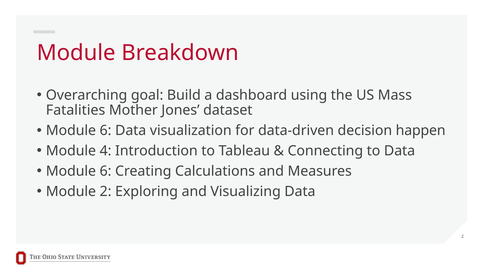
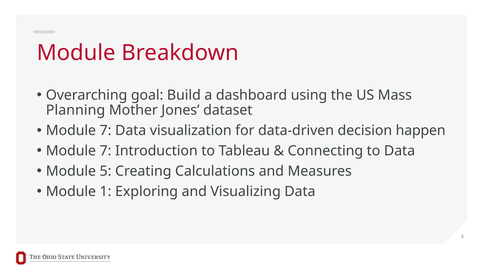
Fatalities: Fatalities -> Planning
6 at (106, 130): 6 -> 7
4 at (106, 151): 4 -> 7
6 at (106, 171): 6 -> 5
Module 2: 2 -> 1
